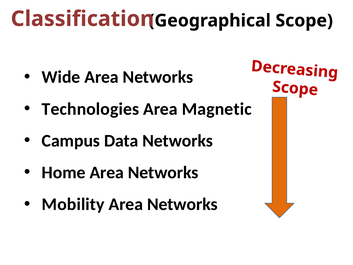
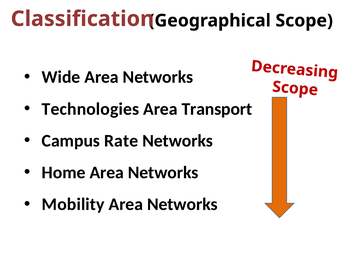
Magnetic: Magnetic -> Transport
Data: Data -> Rate
